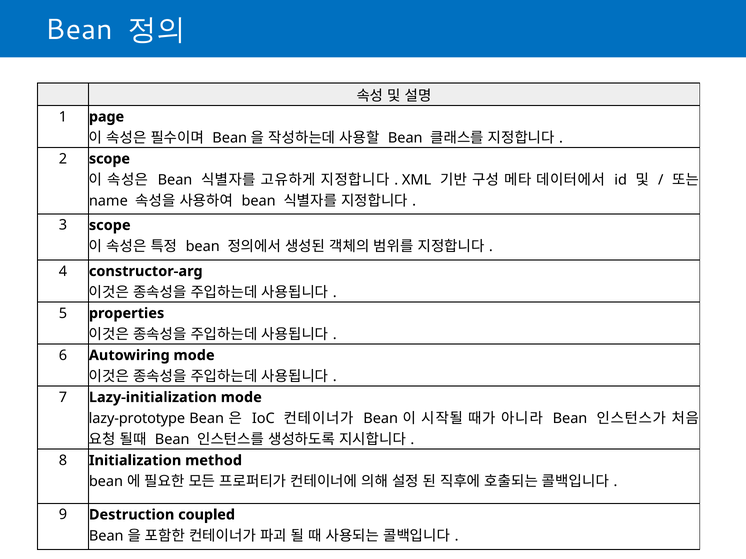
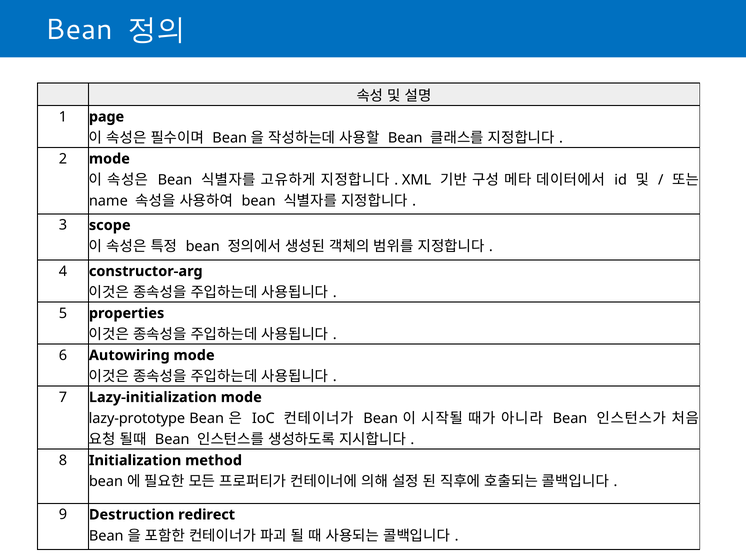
2 scope: scope -> mode
coupled: coupled -> redirect
